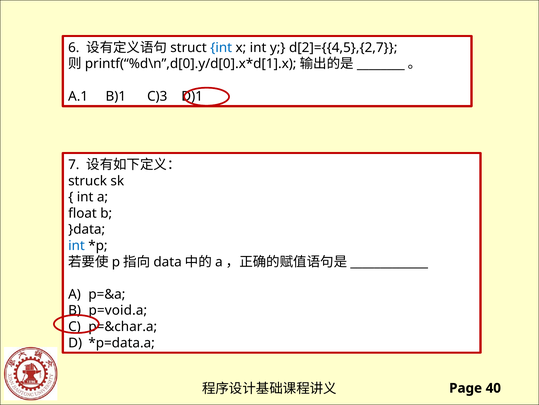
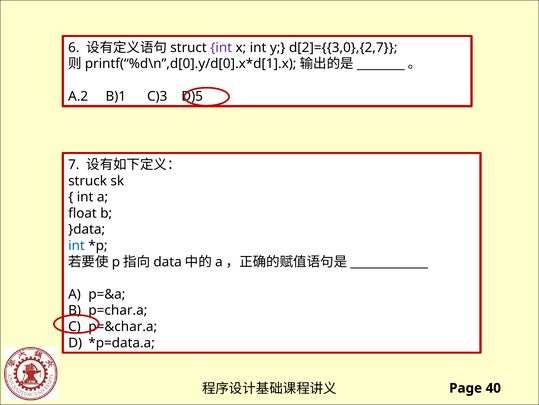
int at (221, 48) colour: blue -> purple
d[2]={{4,5},{2,7: d[2]={{4,5},{2,7 -> d[2]={{3,0},{2,7
A.1: A.1 -> A.2
D)1: D)1 -> D)5
p=void.a: p=void.a -> p=char.a
